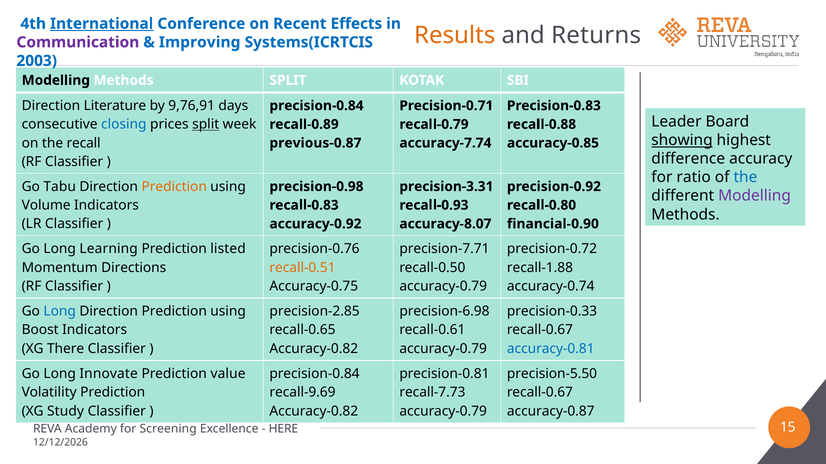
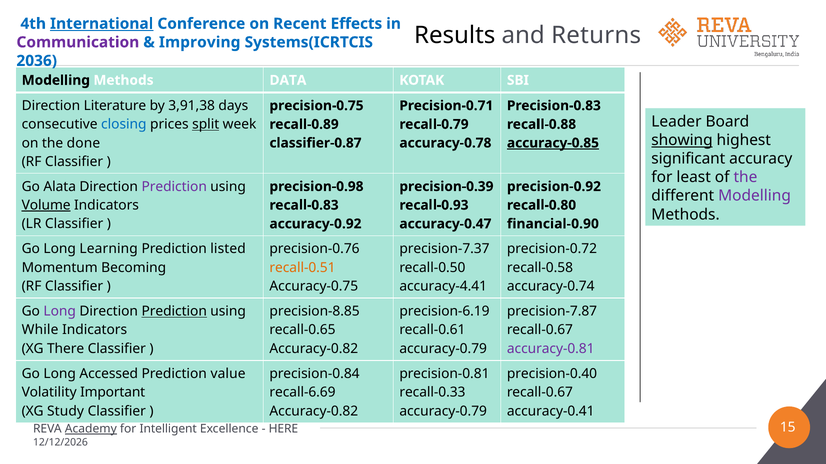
Results colour: orange -> black
2003: 2003 -> 2036
Methods SPLIT: SPLIT -> DATA
9,76,91: 9,76,91 -> 3,91,38
precision-0.84 at (317, 106): precision-0.84 -> precision-0.75
recall: recall -> done
previous-0.87: previous-0.87 -> classifier-0.87
accuracy-7.74: accuracy-7.74 -> accuracy-0.78
accuracy-0.85 underline: none -> present
difference: difference -> significant
ratio: ratio -> least
the at (745, 178) colour: blue -> purple
Tabu: Tabu -> Alata
Prediction at (174, 187) colour: orange -> purple
precision-3.31: precision-3.31 -> precision-0.39
Volume underline: none -> present
accuracy-8.07: accuracy-8.07 -> accuracy-0.47
precision-7.71: precision-7.71 -> precision-7.37
Directions: Directions -> Becoming
recall-1.88: recall-1.88 -> recall-0.58
accuracy-0.79 at (443, 287): accuracy-0.79 -> accuracy-4.41
Long at (60, 312) colour: blue -> purple
Prediction at (174, 312) underline: none -> present
precision-2.85: precision-2.85 -> precision-8.85
precision-6.98: precision-6.98 -> precision-6.19
precision-0.33: precision-0.33 -> precision-7.87
Boost: Boost -> While
accuracy-0.81 colour: blue -> purple
Innovate: Innovate -> Accessed
precision-5.50: precision-5.50 -> precision-0.40
Volatility Prediction: Prediction -> Important
recall-9.69: recall-9.69 -> recall-6.69
recall-7.73: recall-7.73 -> recall-0.33
accuracy-0.87: accuracy-0.87 -> accuracy-0.41
Academy underline: none -> present
Screening: Screening -> Intelligent
